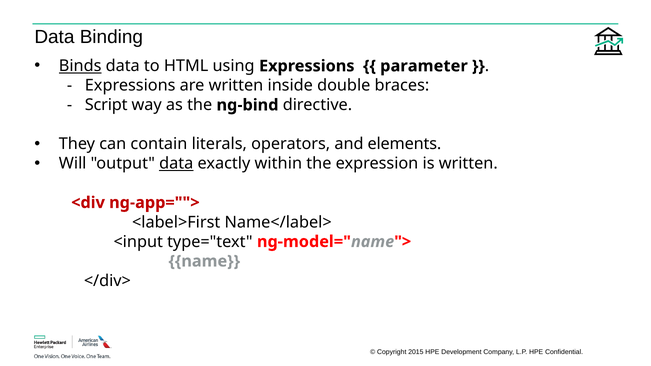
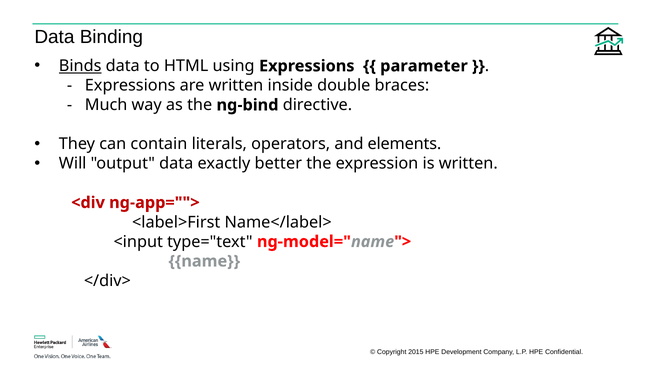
Script: Script -> Much
data at (176, 164) underline: present -> none
within: within -> better
